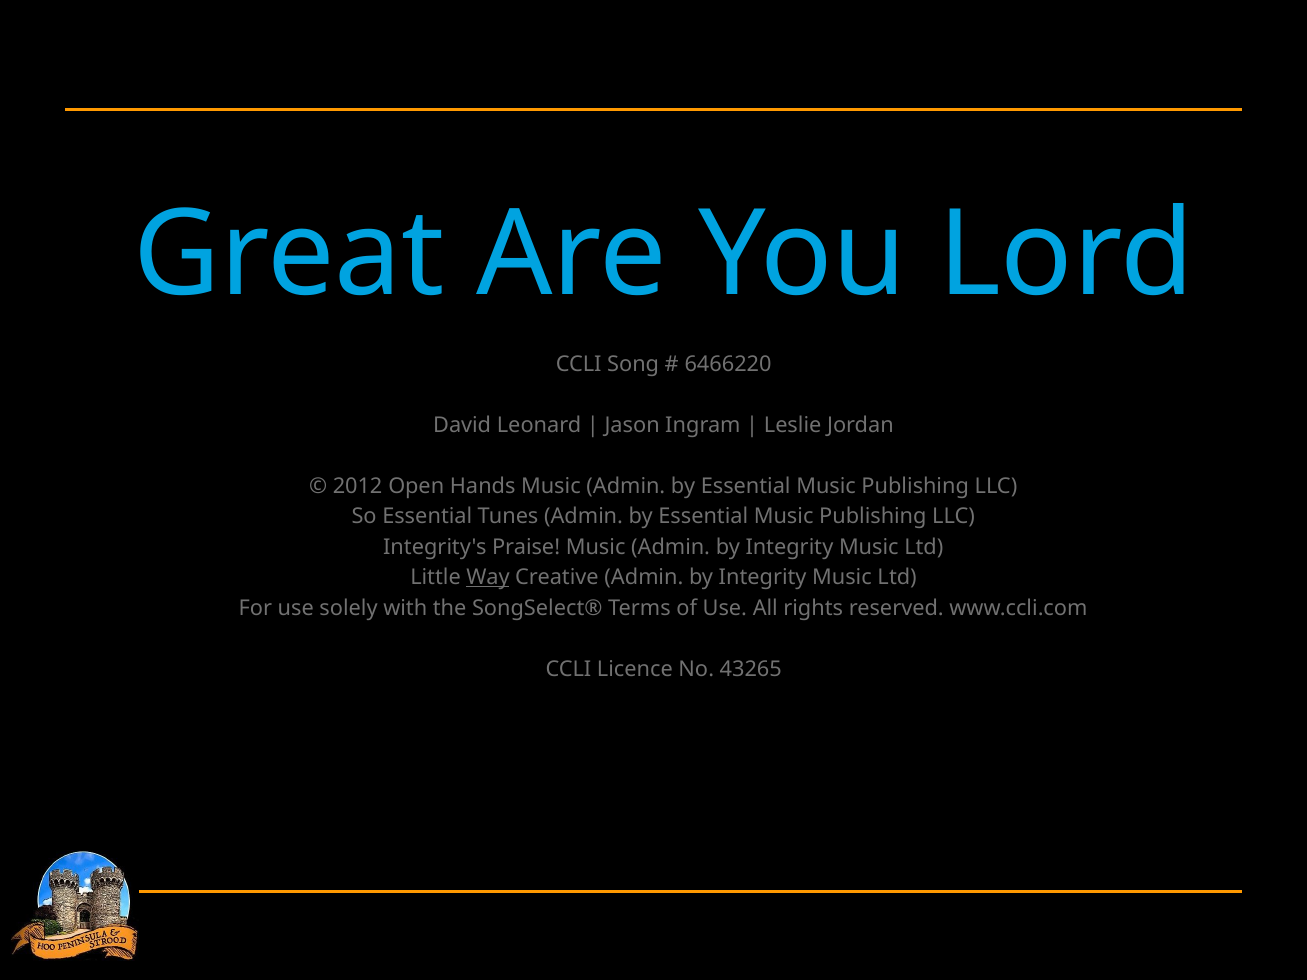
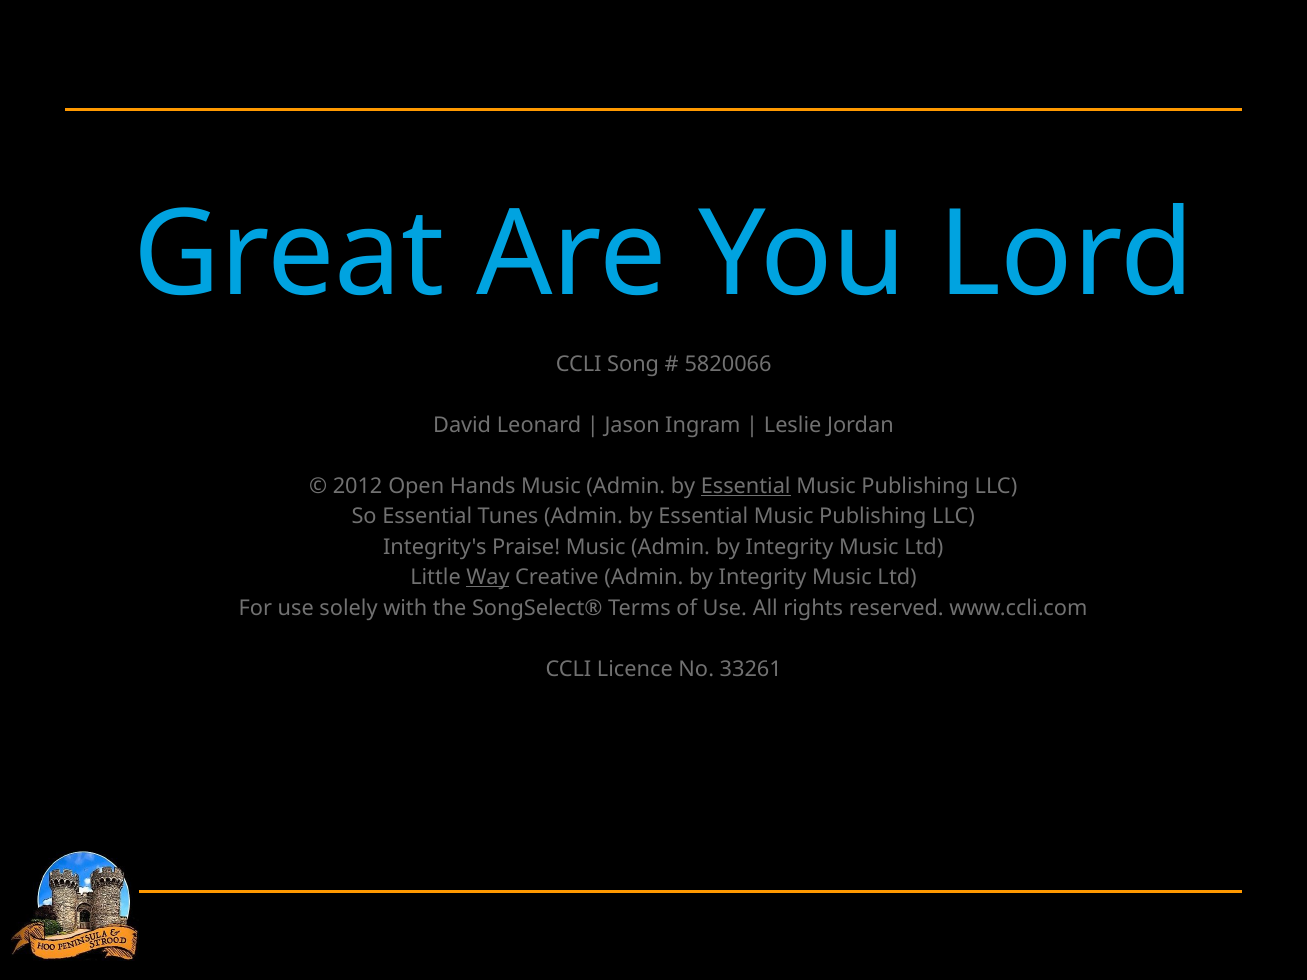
6466220: 6466220 -> 5820066
Essential at (746, 486) underline: none -> present
43265: 43265 -> 33261
